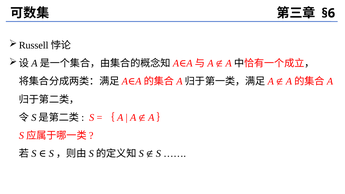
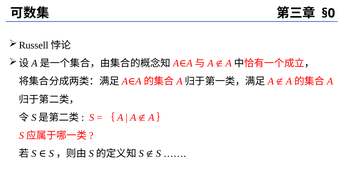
§6: §6 -> §0
